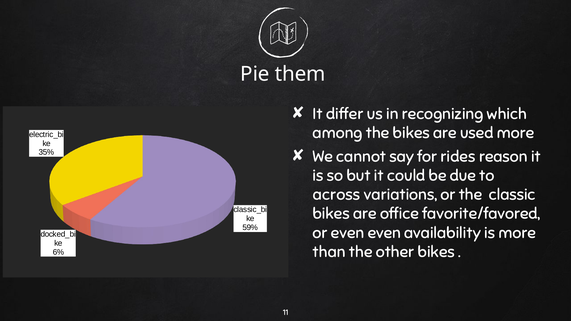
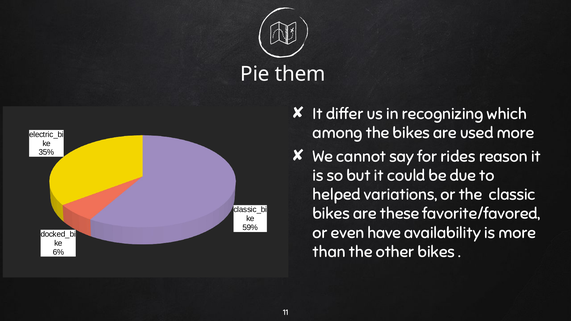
across: across -> helped
office: office -> these
even even: even -> have
